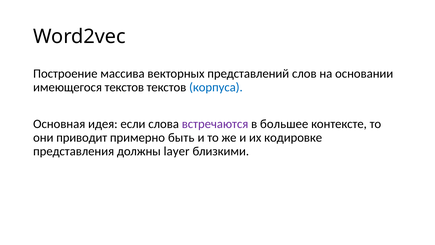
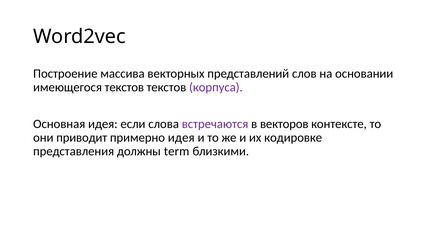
корпуса colour: blue -> purple
большее: большее -> векторов
примерно быть: быть -> идея
layer: layer -> term
